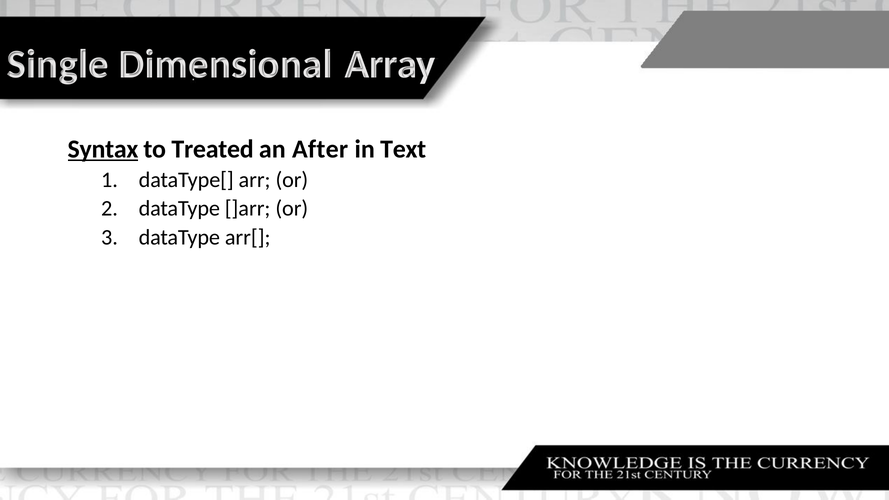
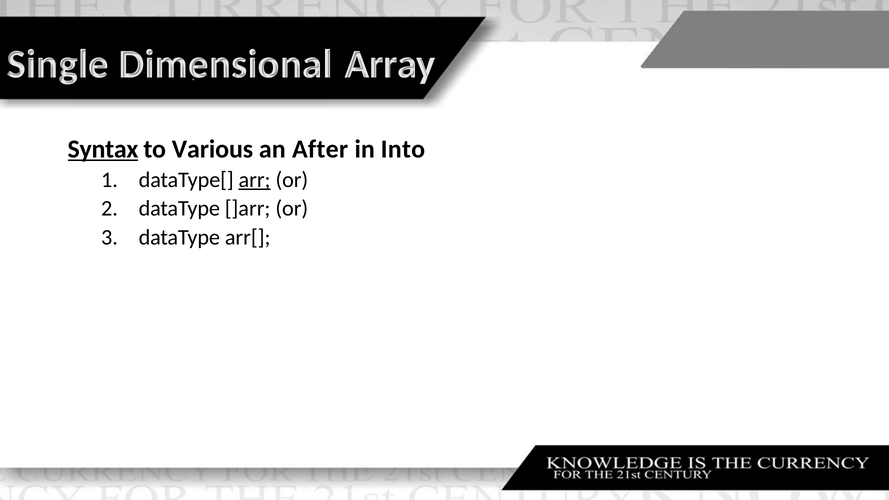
Treated: Treated -> Various
Text: Text -> Into
arr underline: none -> present
